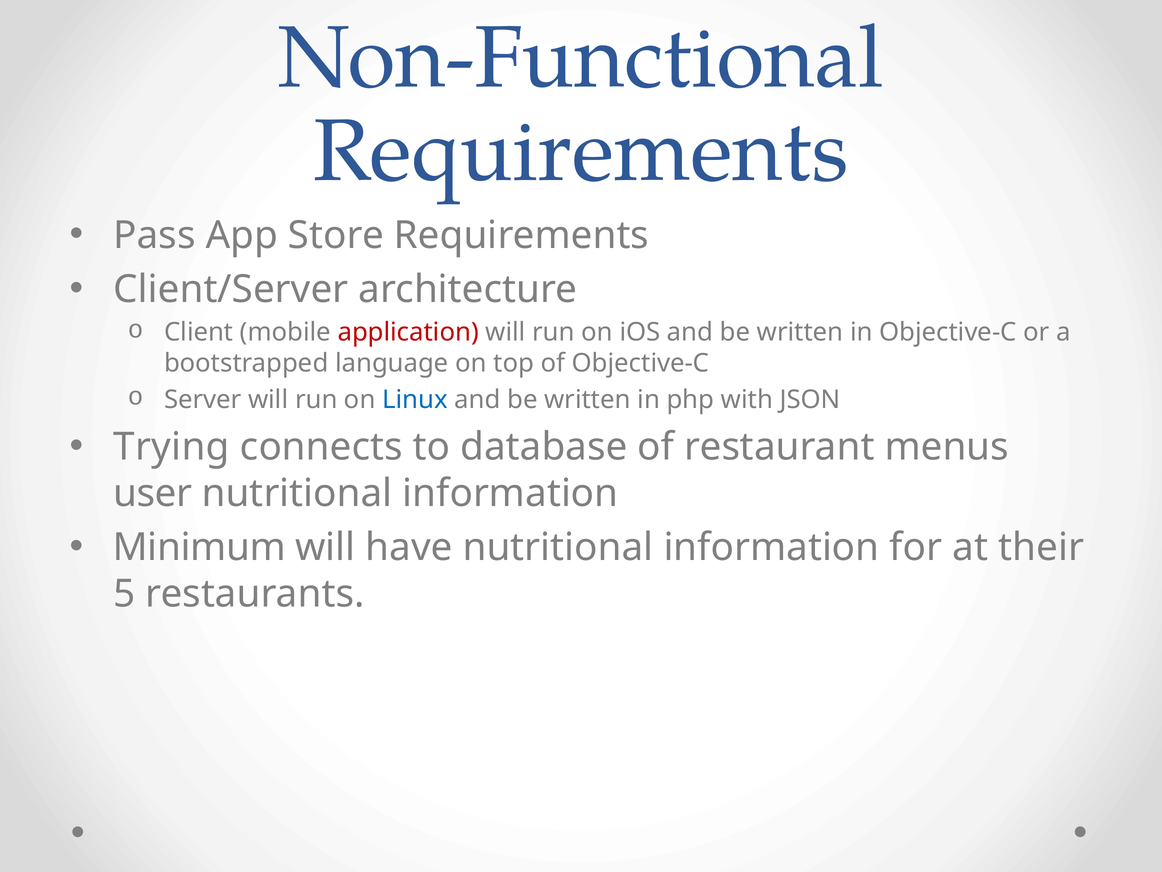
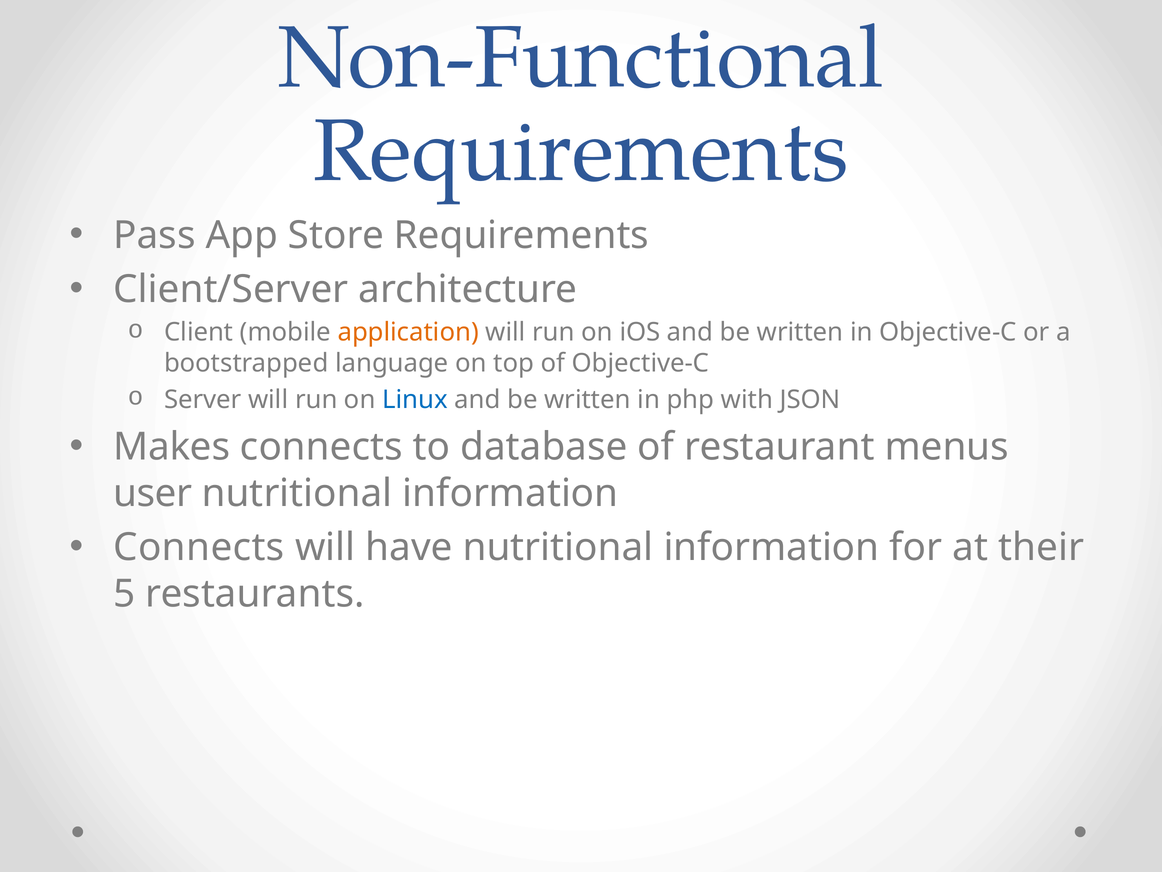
application colour: red -> orange
Trying: Trying -> Makes
Minimum at (199, 547): Minimum -> Connects
